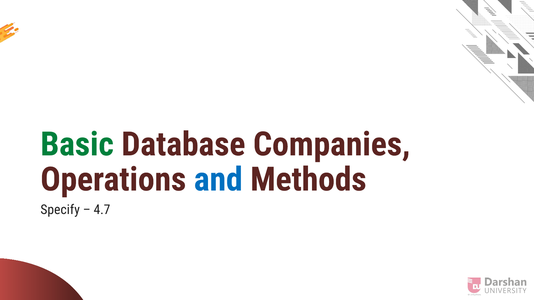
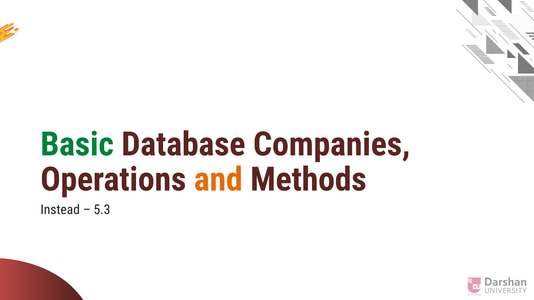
and colour: blue -> orange
Specify: Specify -> Instead
4.7: 4.7 -> 5.3
